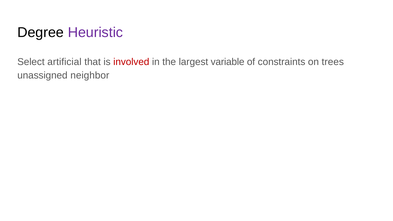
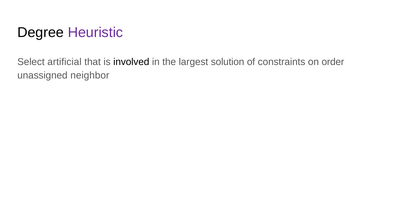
involved colour: red -> black
variable: variable -> solution
trees: trees -> order
